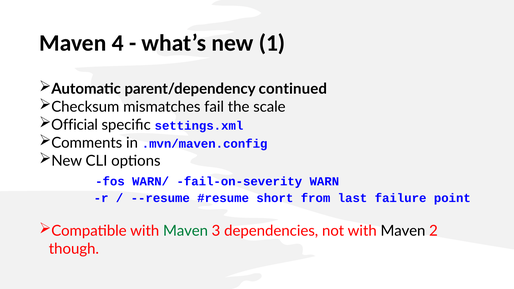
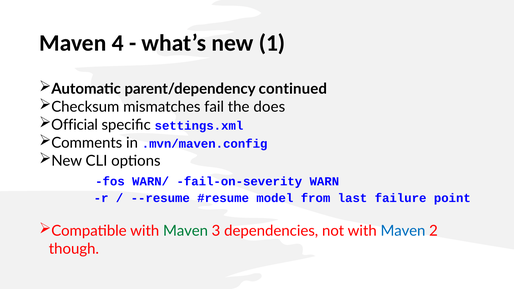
scale: scale -> does
short: short -> model
Maven at (403, 231) colour: black -> blue
